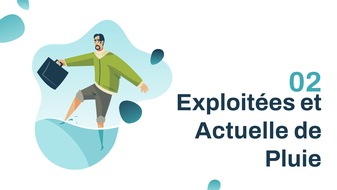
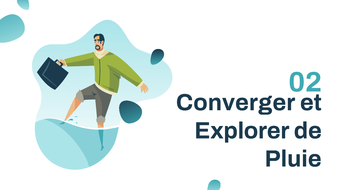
Exploitées: Exploitées -> Converger
Actuelle: Actuelle -> Explorer
